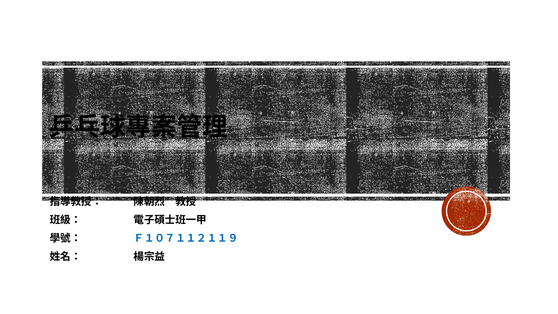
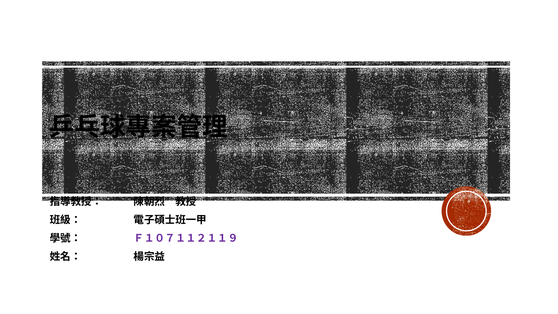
Ｆ１０７１１２１１９ colour: blue -> purple
